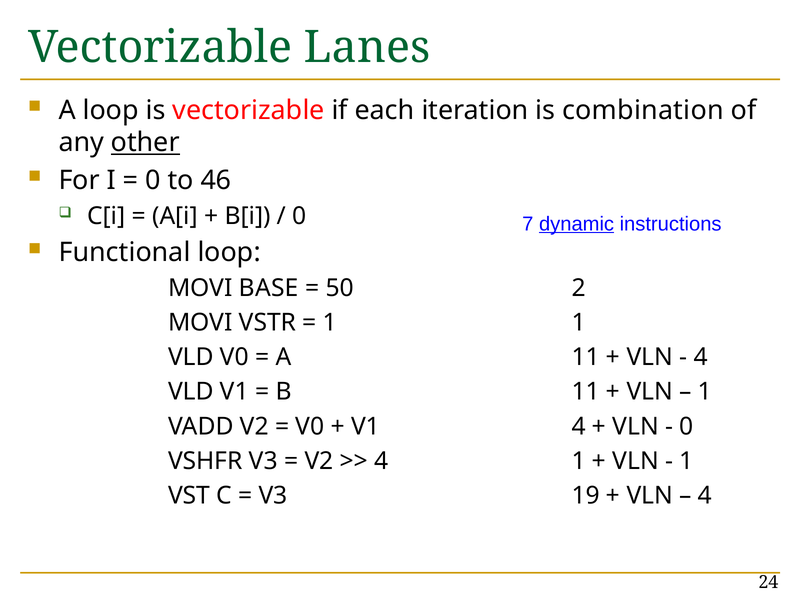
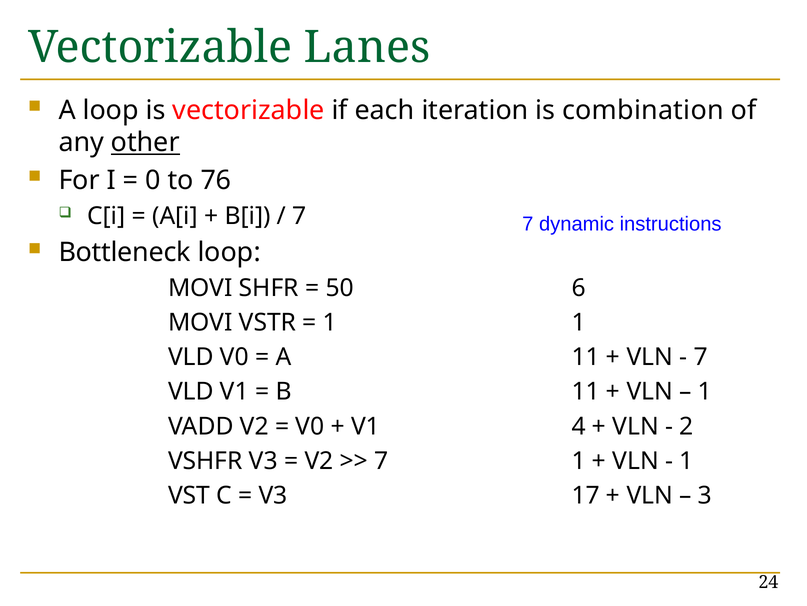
46: 46 -> 76
0 at (300, 216): 0 -> 7
dynamic underline: present -> none
Functional: Functional -> Bottleneck
BASE: BASE -> SHFR
2: 2 -> 6
4 at (701, 357): 4 -> 7
0 at (687, 426): 0 -> 2
4 at (381, 460): 4 -> 7
19: 19 -> 17
4 at (705, 495): 4 -> 3
